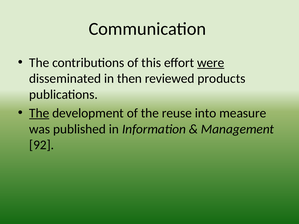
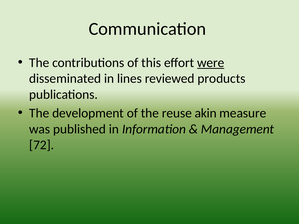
then: then -> lines
The at (39, 113) underline: present -> none
into: into -> akin
92: 92 -> 72
